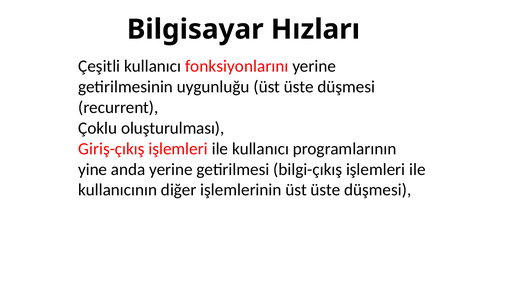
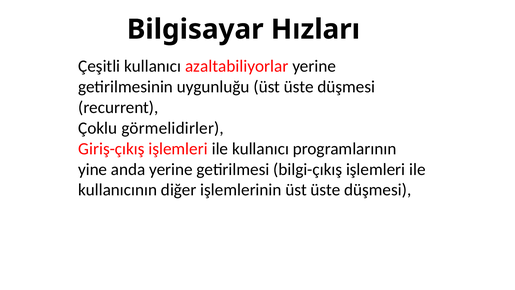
fonksiyonlarını: fonksiyonlarını -> azaltabiliyorlar
oluşturulması: oluşturulması -> görmelidirler
